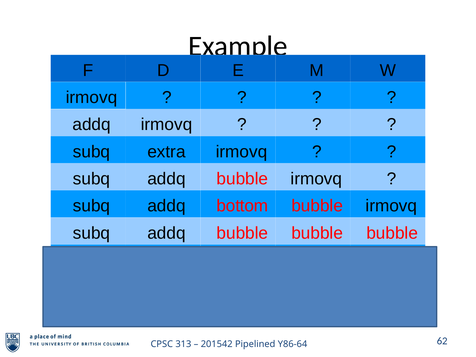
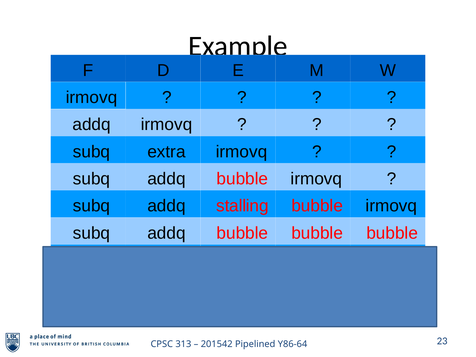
bottom: bottom -> stalling
62: 62 -> 23
